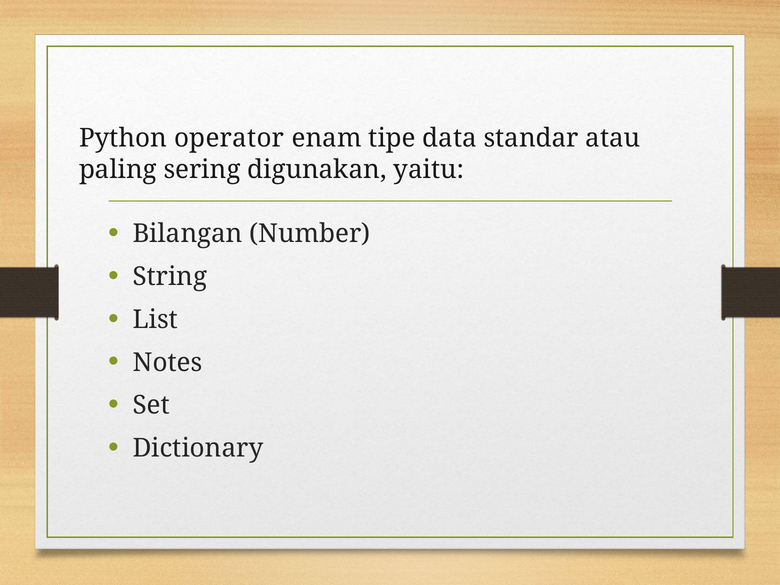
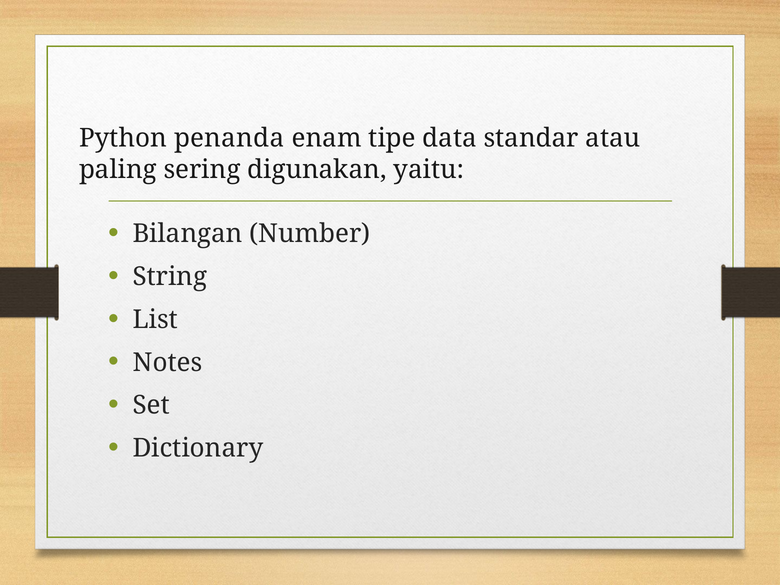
operator: operator -> penanda
